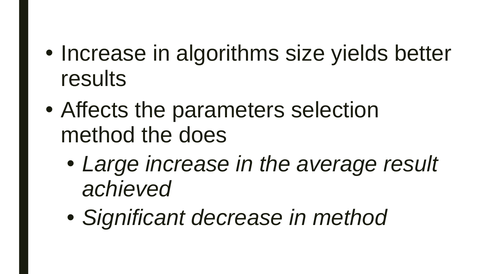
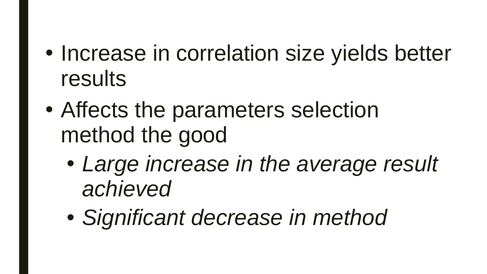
algorithms: algorithms -> correlation
does: does -> good
